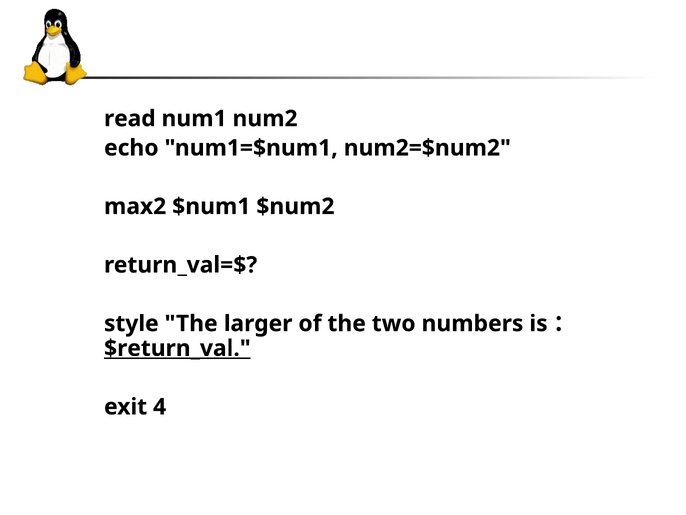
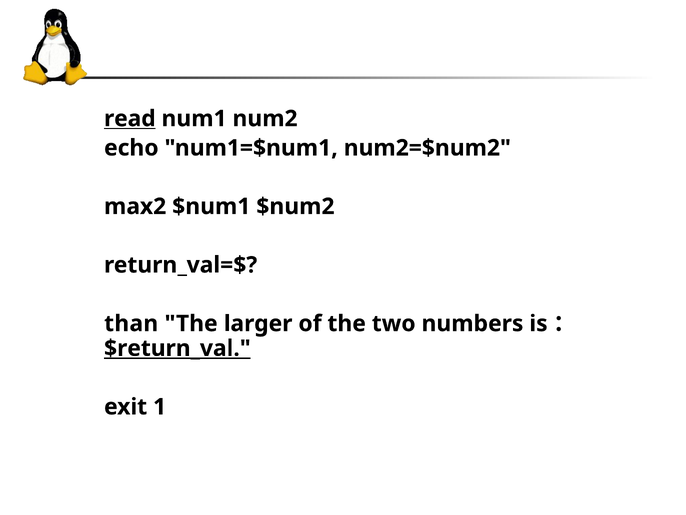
read underline: none -> present
style: style -> than
4: 4 -> 1
